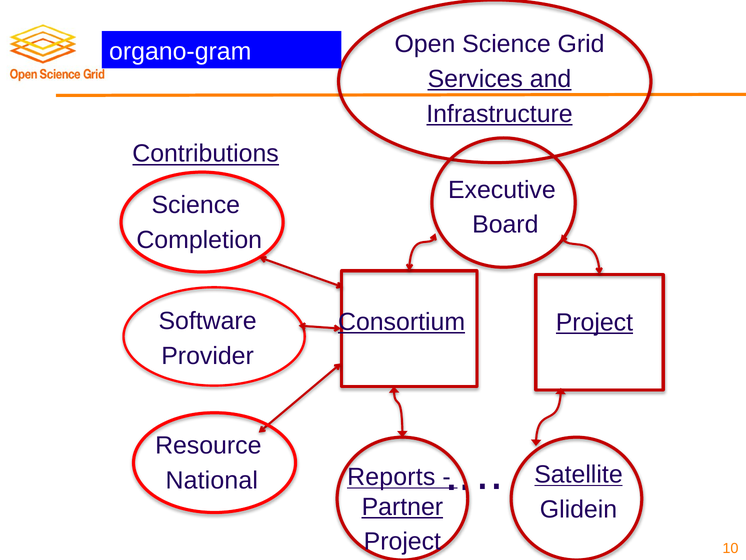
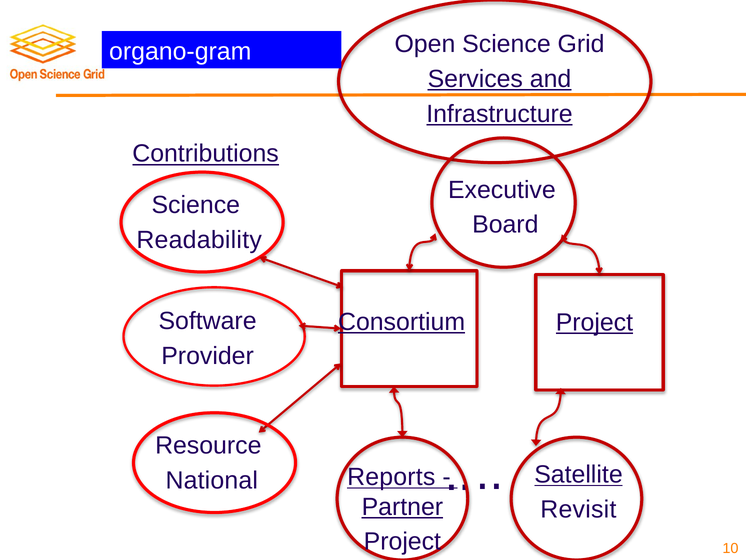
Completion: Completion -> Readability
Glidein: Glidein -> Revisit
